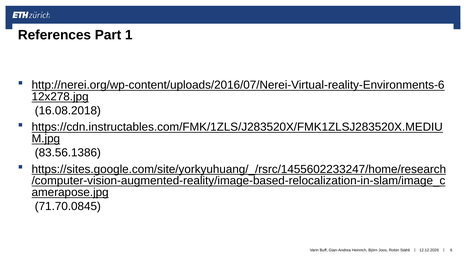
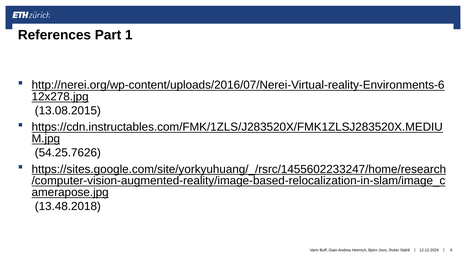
16.08.2018: 16.08.2018 -> 13.08.2015
83.56.1386: 83.56.1386 -> 54.25.7626
71.70.0845: 71.70.0845 -> 13.48.2018
